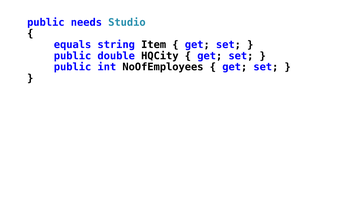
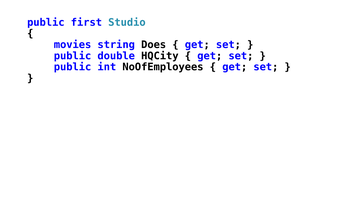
needs: needs -> first
equals: equals -> movies
Item: Item -> Does
